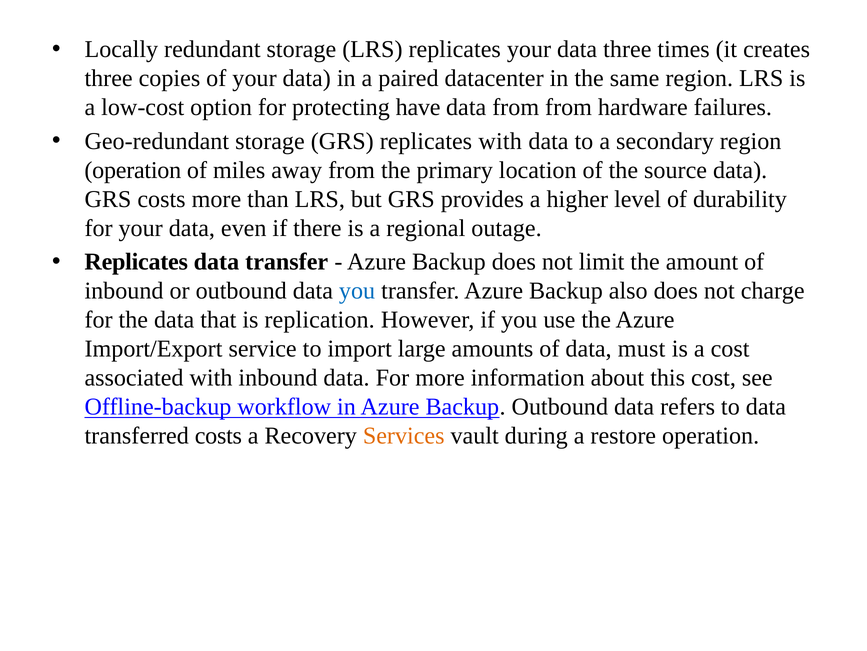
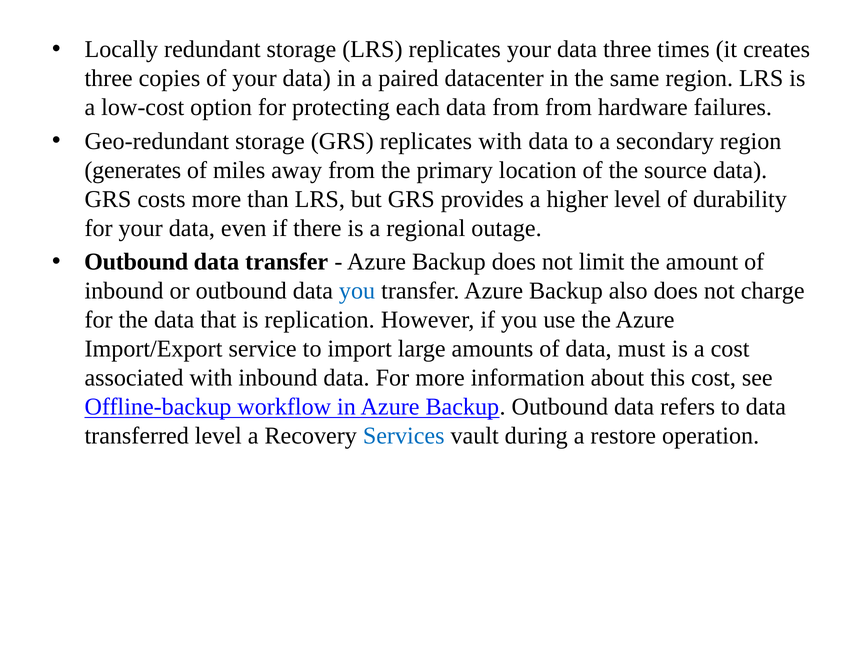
have: have -> each
operation at (133, 170): operation -> generates
Replicates at (136, 262): Replicates -> Outbound
transferred costs: costs -> level
Services colour: orange -> blue
